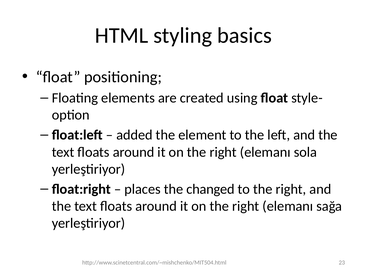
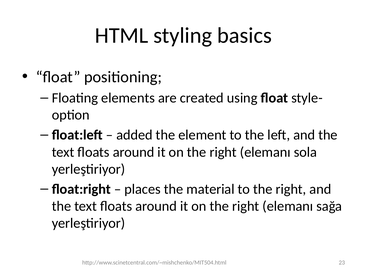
changed: changed -> material
